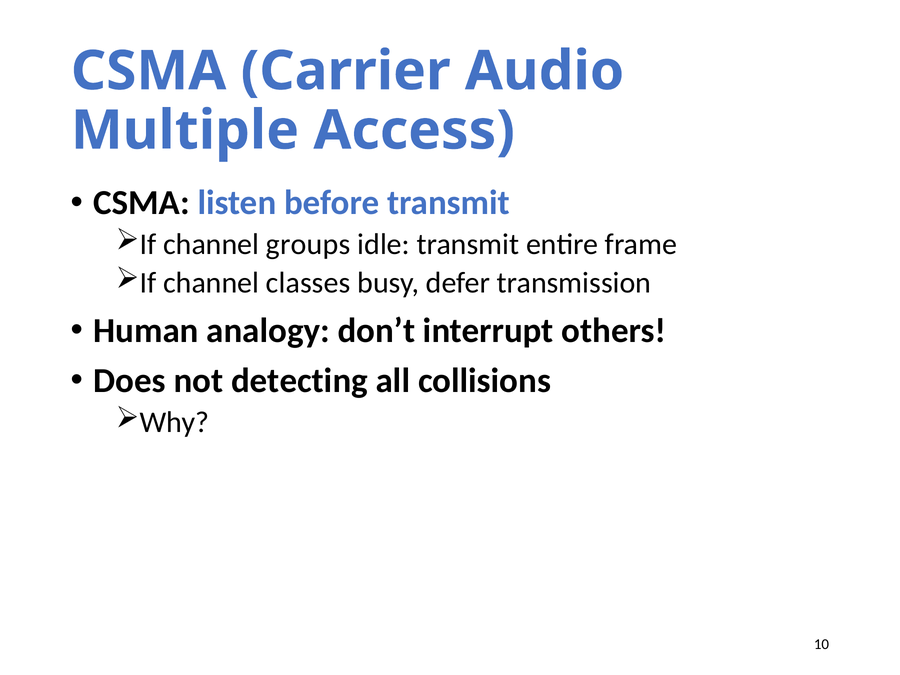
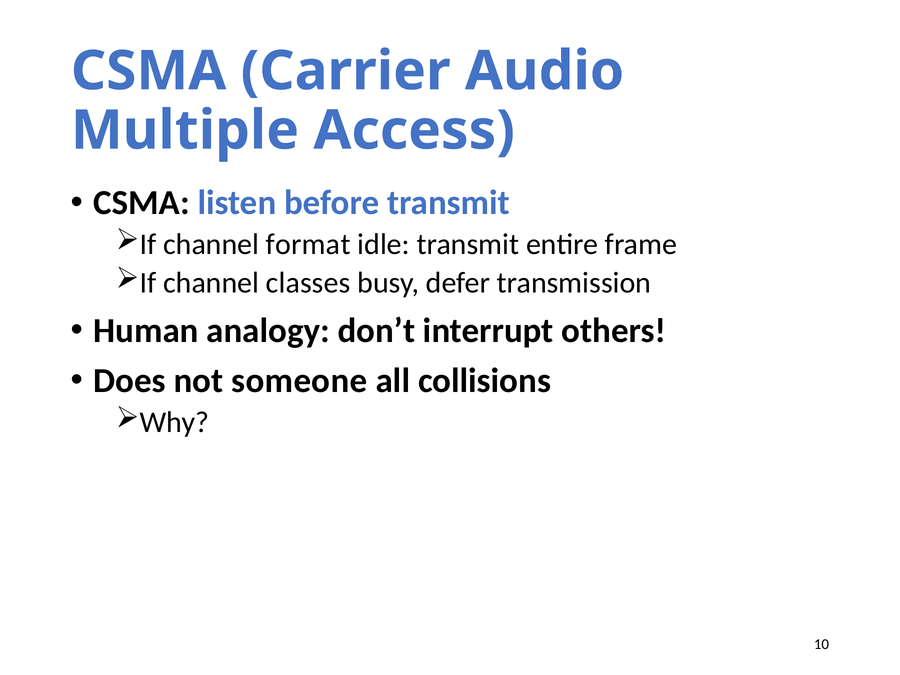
groups: groups -> format
detecting: detecting -> someone
